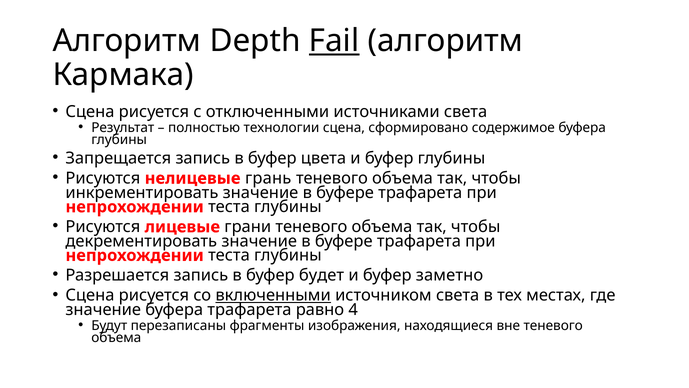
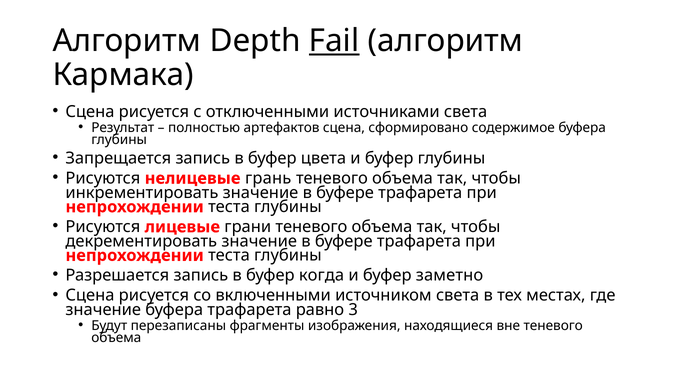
технологии: технологии -> артефактов
будет: будет -> когда
включенными underline: present -> none
4: 4 -> 3
